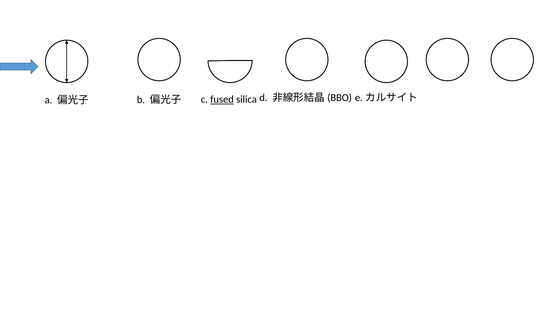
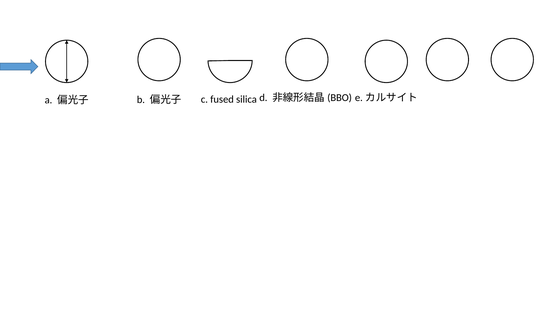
fused underline: present -> none
